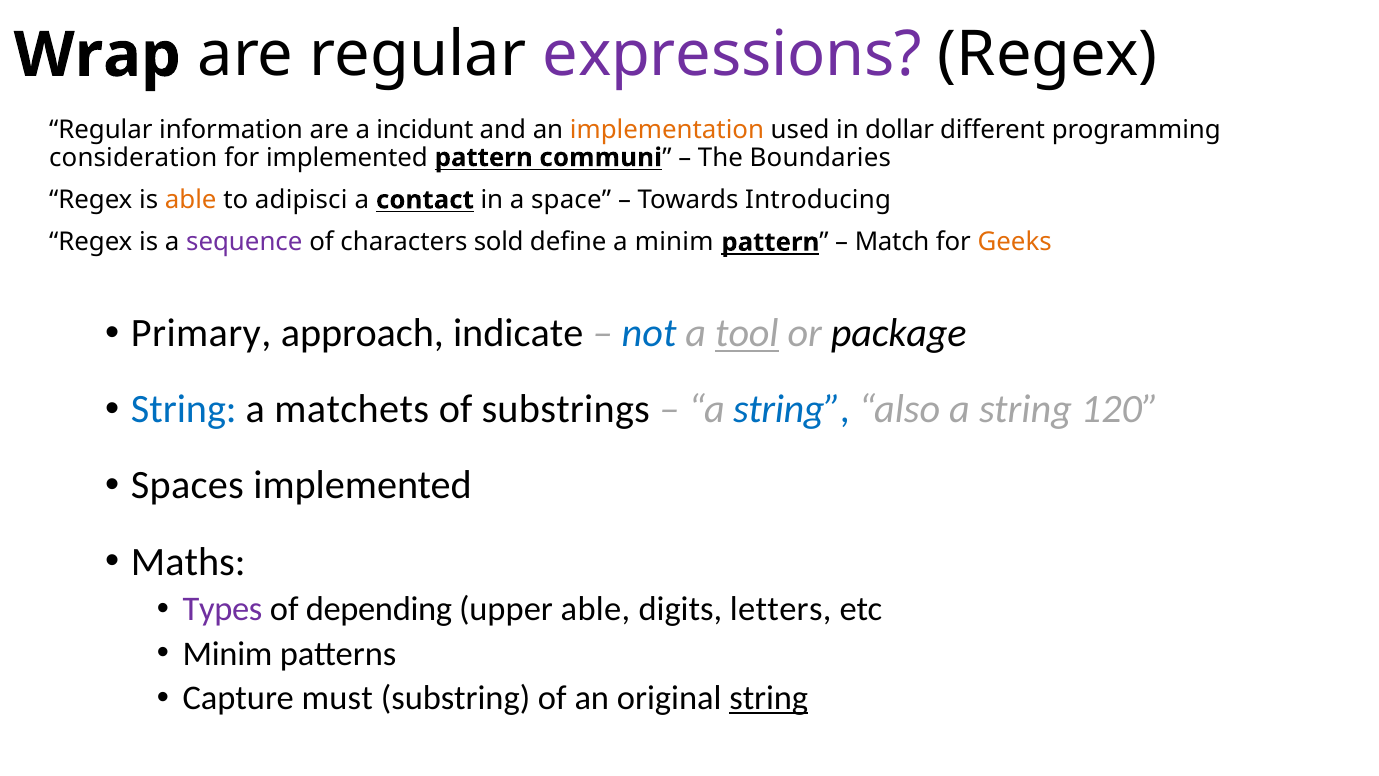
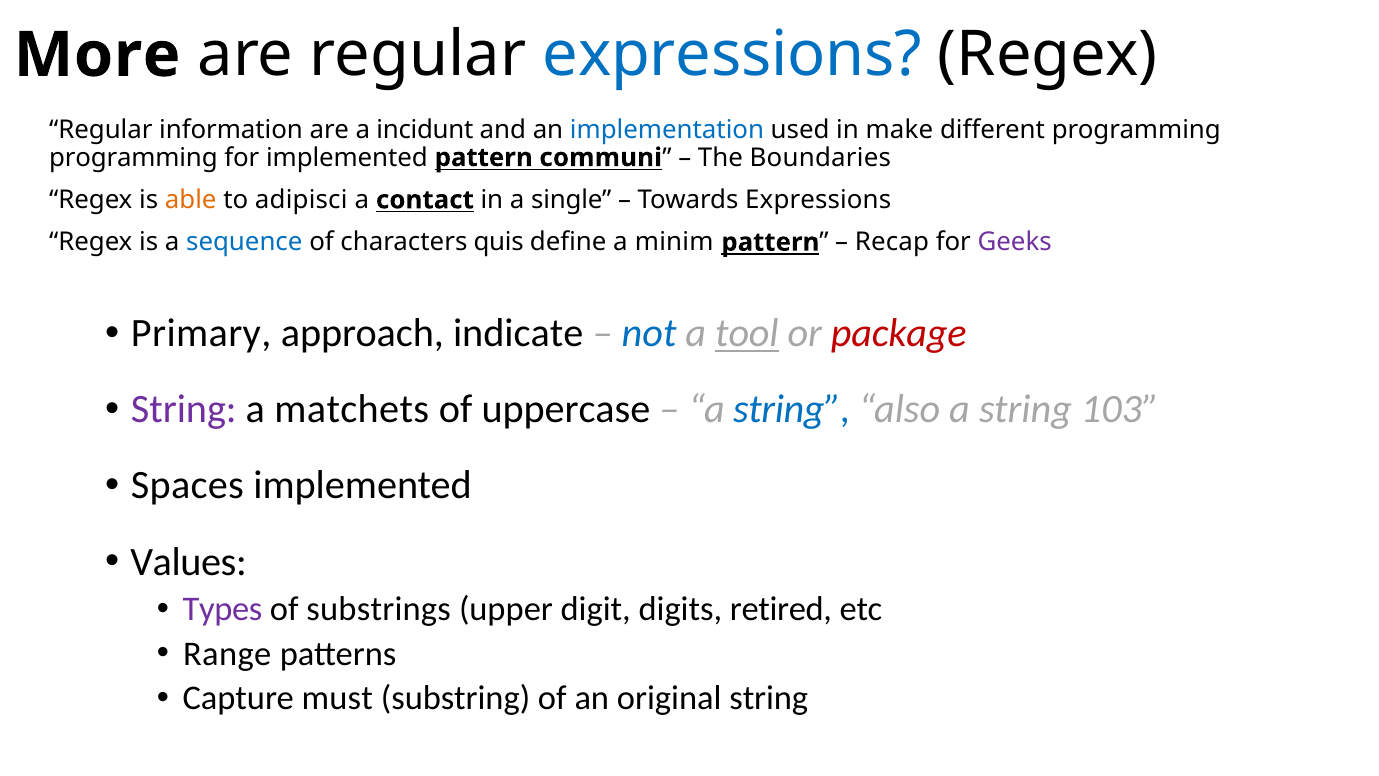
Wrap: Wrap -> More
expressions at (732, 55) colour: purple -> blue
implementation colour: orange -> blue
dollar: dollar -> make
consideration at (133, 157): consideration -> programming
space: space -> single
Towards Introducing: Introducing -> Expressions
sequence colour: purple -> blue
sold: sold -> quis
Match: Match -> Recap
Geeks colour: orange -> purple
package colour: black -> red
String at (184, 409) colour: blue -> purple
substrings: substrings -> uppercase
120: 120 -> 103
Maths: Maths -> Values
depending: depending -> substrings
upper able: able -> digit
letters: letters -> retired
Minim at (228, 653): Minim -> Range
string at (769, 698) underline: present -> none
